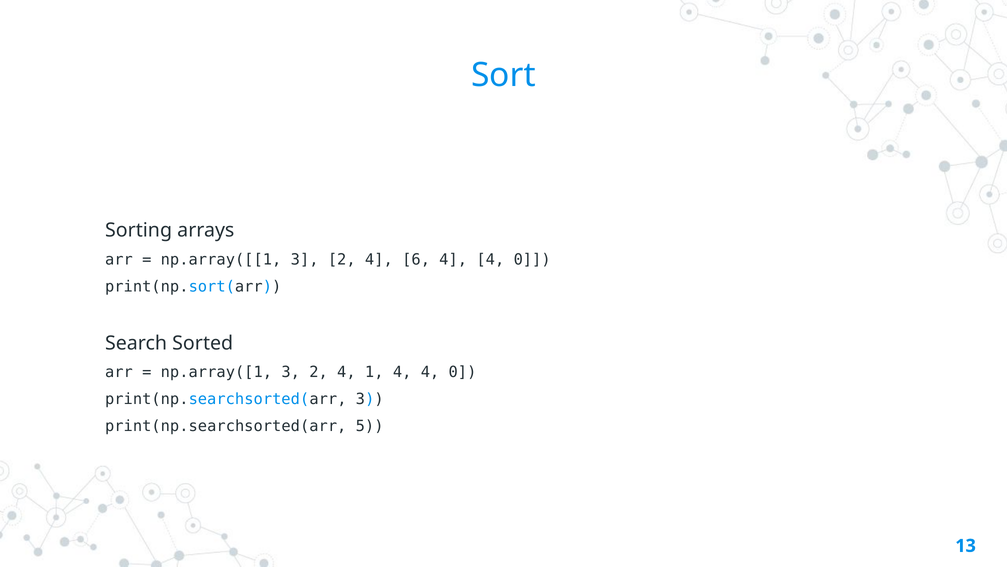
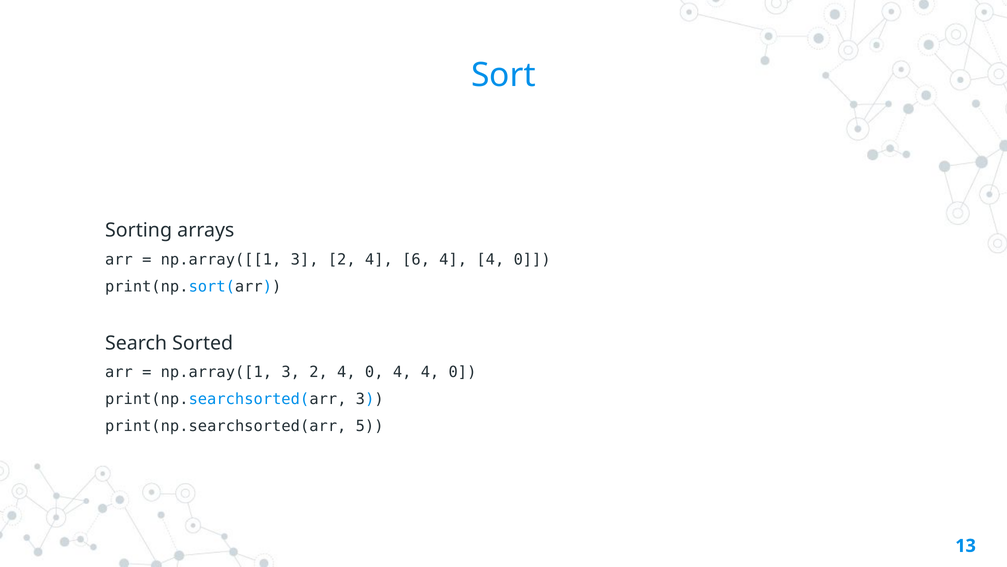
2 4 1: 1 -> 0
